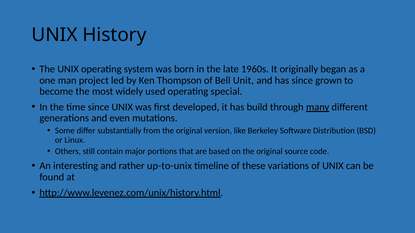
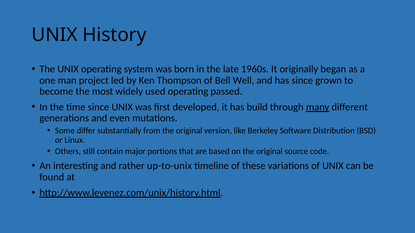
Unit: Unit -> Well
special: special -> passed
